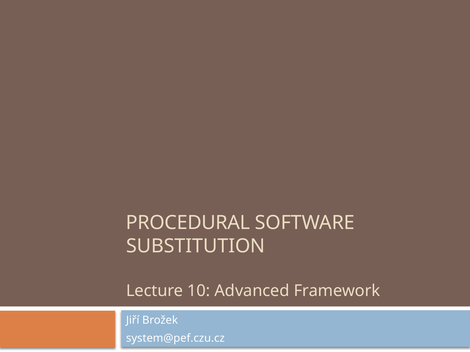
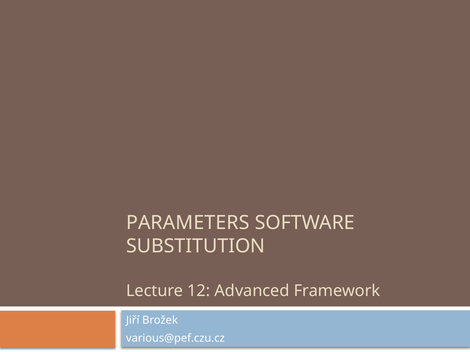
PROCEDURAL: PROCEDURAL -> PARAMETERS
10: 10 -> 12
system@pef.czu.cz: system@pef.czu.cz -> various@pef.czu.cz
